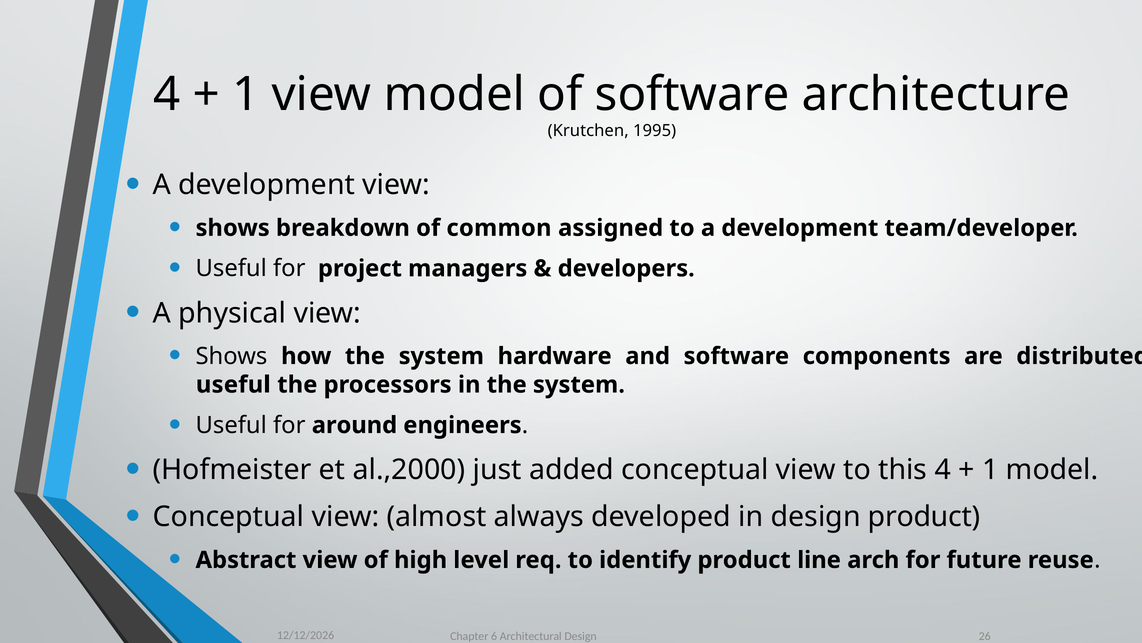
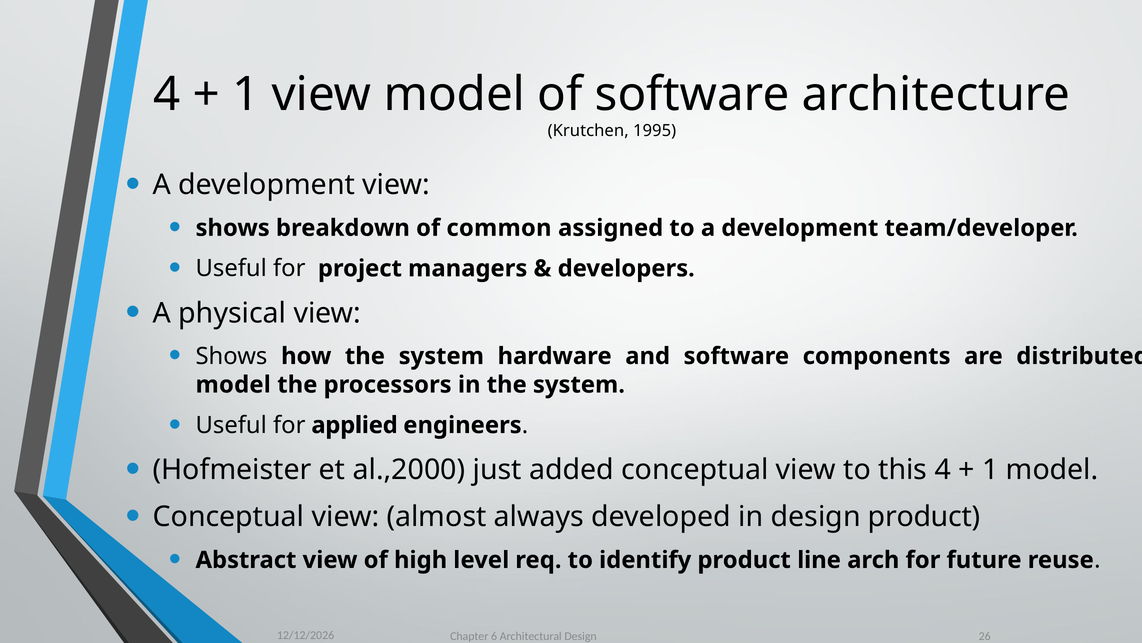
useful at (233, 384): useful -> model
around: around -> applied
